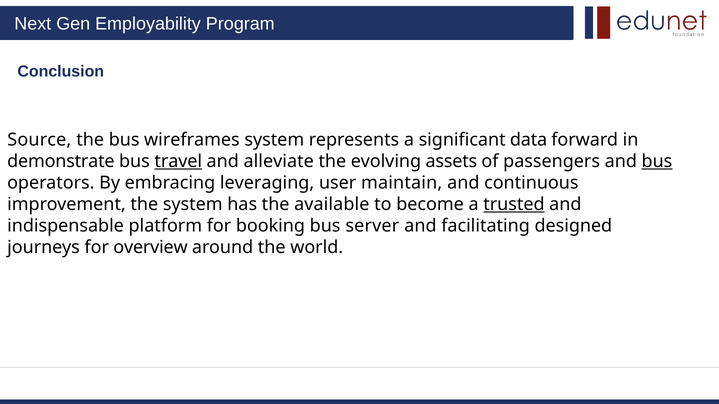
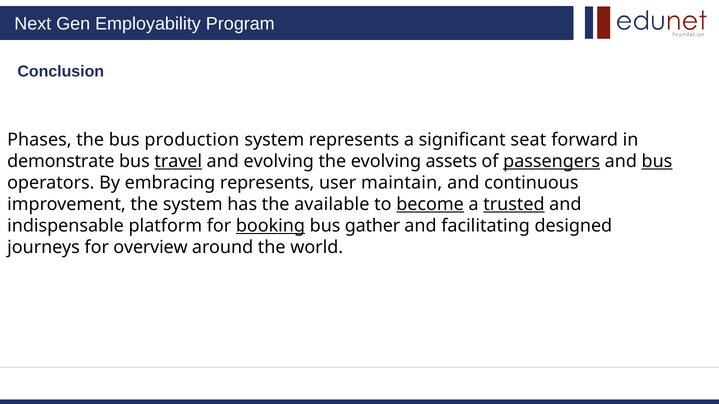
Source: Source -> Phases
wireframes: wireframes -> production
data: data -> seat
and alleviate: alleviate -> evolving
passengers underline: none -> present
embracing leveraging: leveraging -> represents
become underline: none -> present
booking underline: none -> present
server: server -> gather
